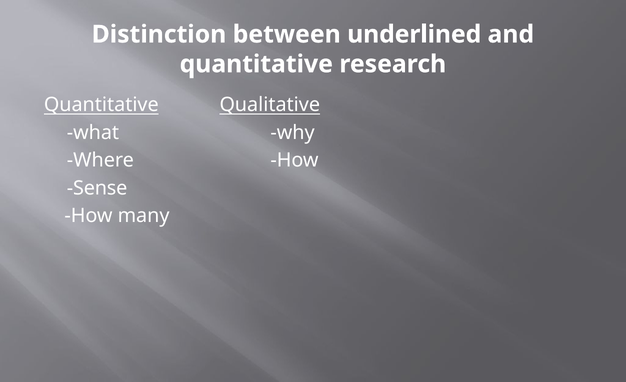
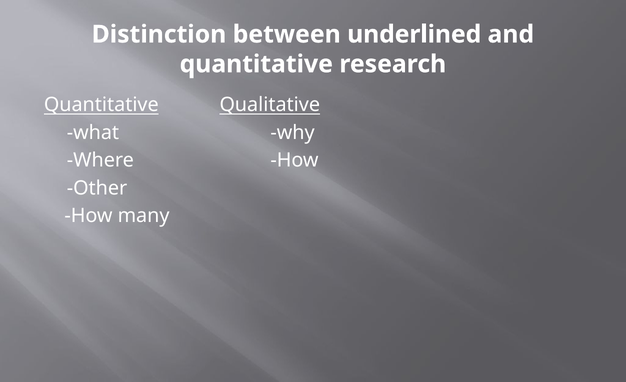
Sense: Sense -> Other
